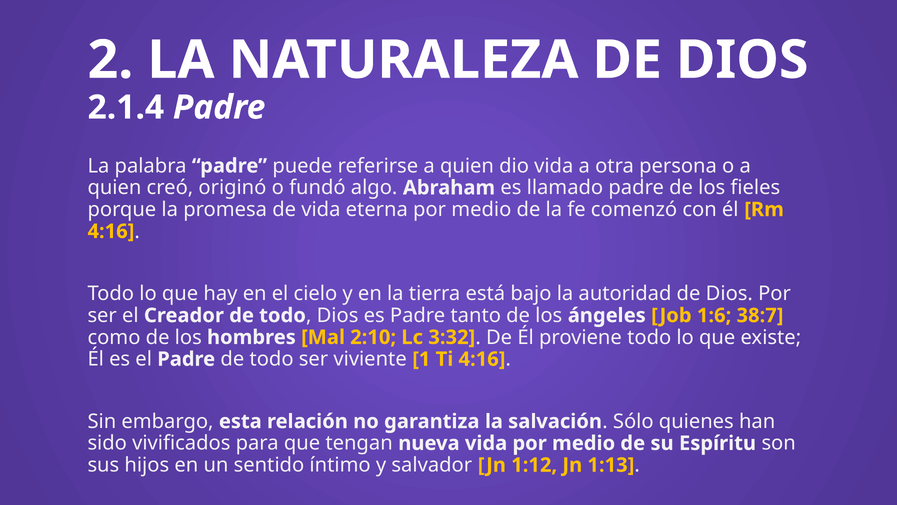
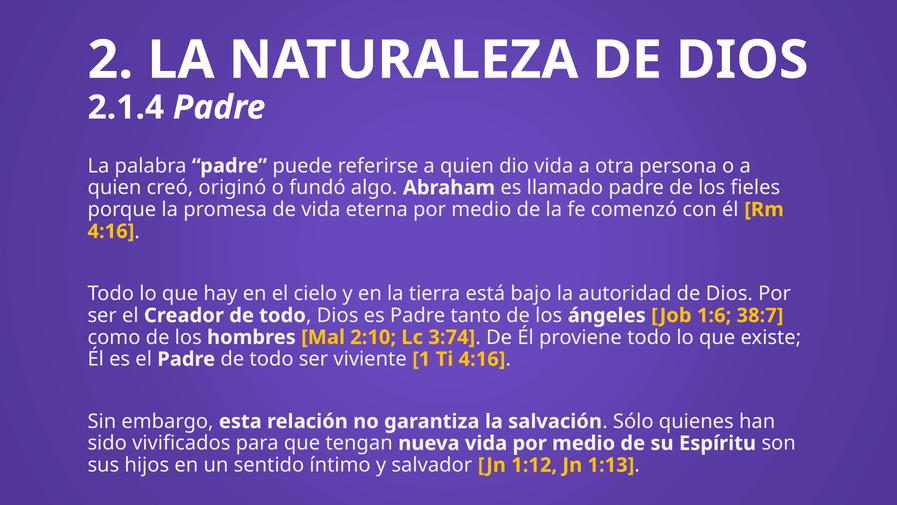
3:32: 3:32 -> 3:74
